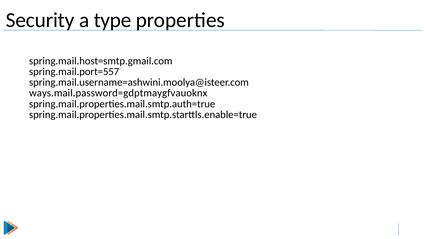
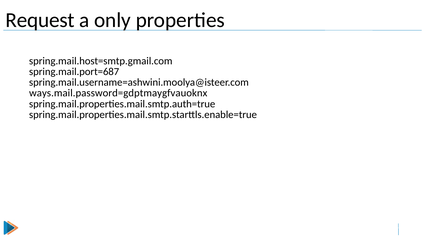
Security: Security -> Request
type: type -> only
spring.mail.port=557: spring.mail.port=557 -> spring.mail.port=687
